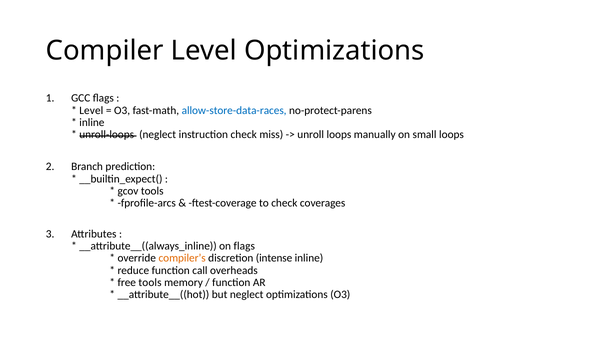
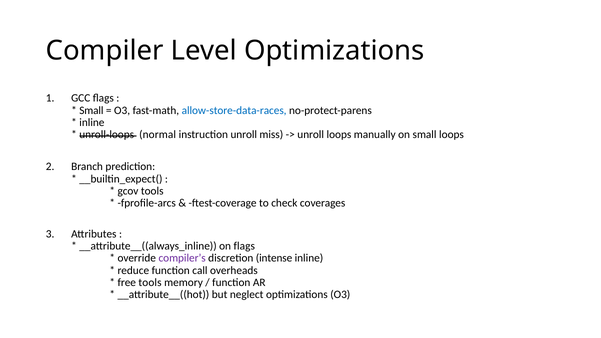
Level at (91, 110): Level -> Small
unroll-loops neglect: neglect -> normal
instruction check: check -> unroll
compiler’s colour: orange -> purple
